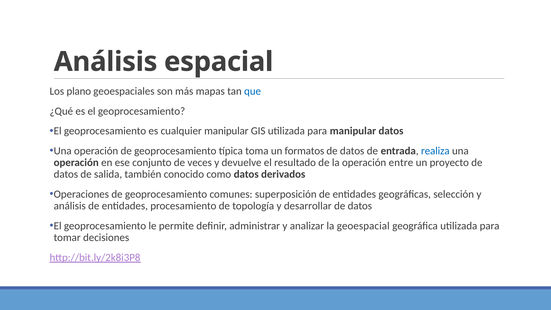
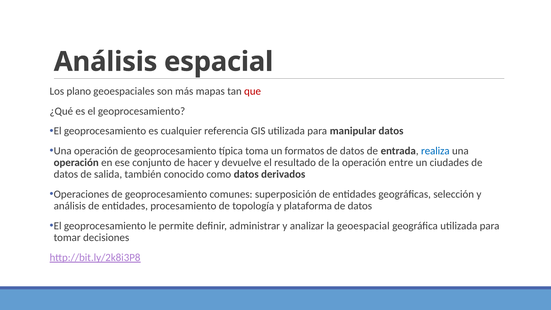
que colour: blue -> red
cualquier manipular: manipular -> referencia
veces: veces -> hacer
proyecto: proyecto -> ciudades
desarrollar: desarrollar -> plataforma
